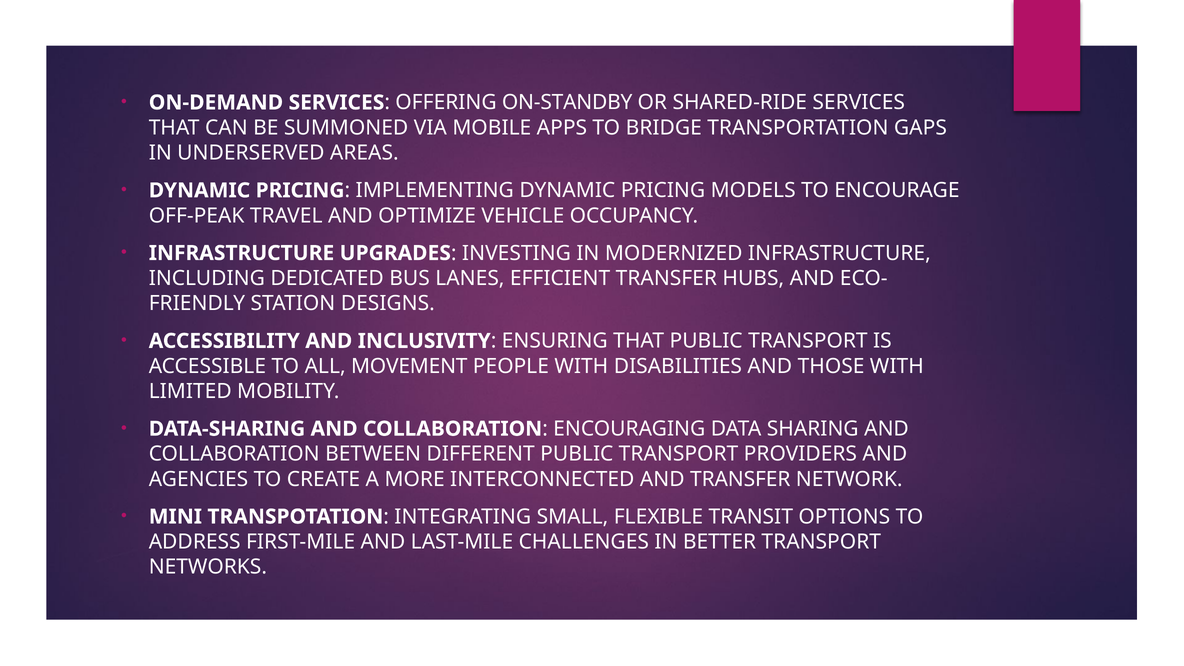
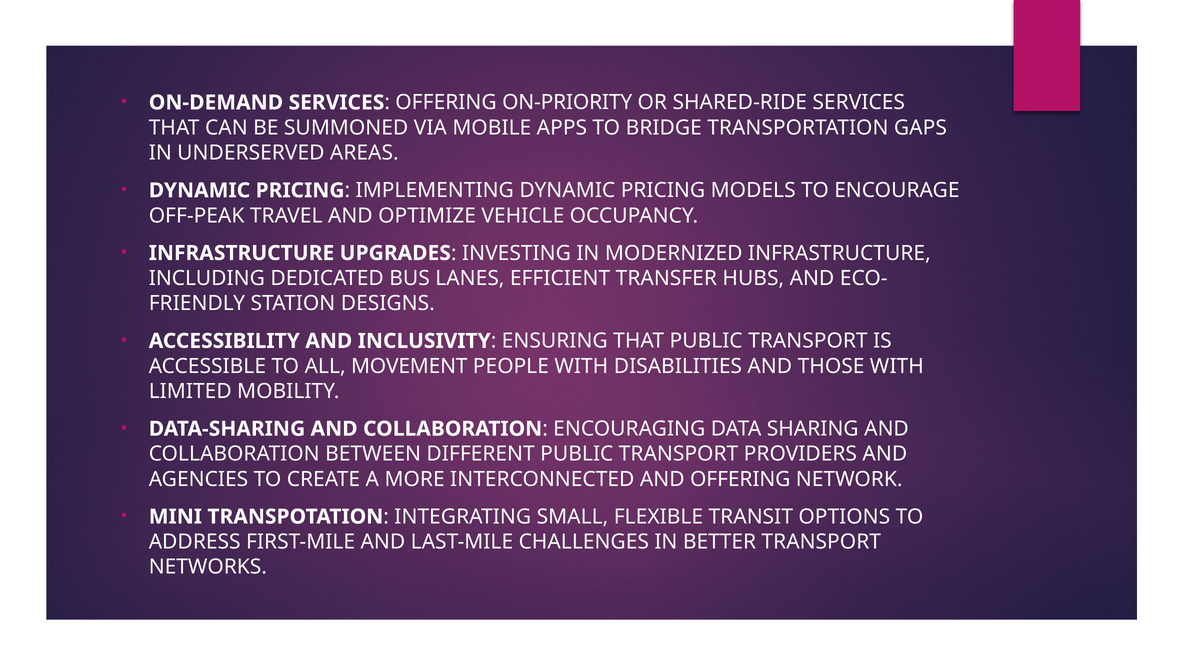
ON-STANDBY: ON-STANDBY -> ON-PRIORITY
AND TRANSFER: TRANSFER -> OFFERING
